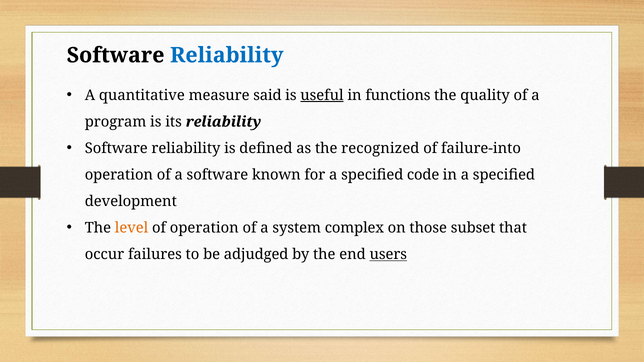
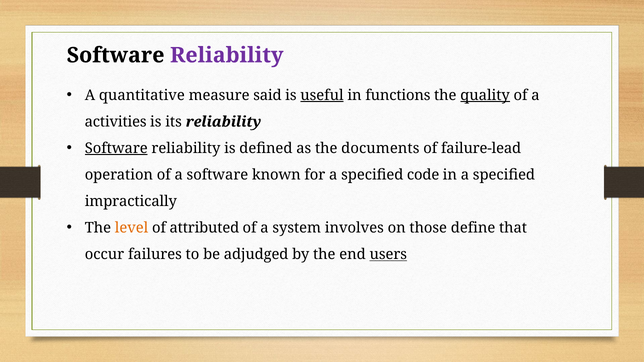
Reliability at (227, 55) colour: blue -> purple
quality underline: none -> present
program: program -> activities
Software at (116, 148) underline: none -> present
recognized: recognized -> documents
failure-into: failure-into -> failure-lead
development: development -> impractically
of operation: operation -> attributed
complex: complex -> involves
subset: subset -> define
